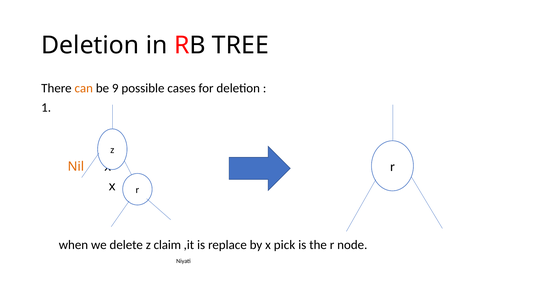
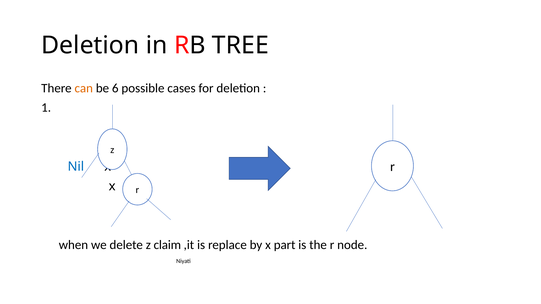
9: 9 -> 6
Nil colour: orange -> blue
pick: pick -> part
